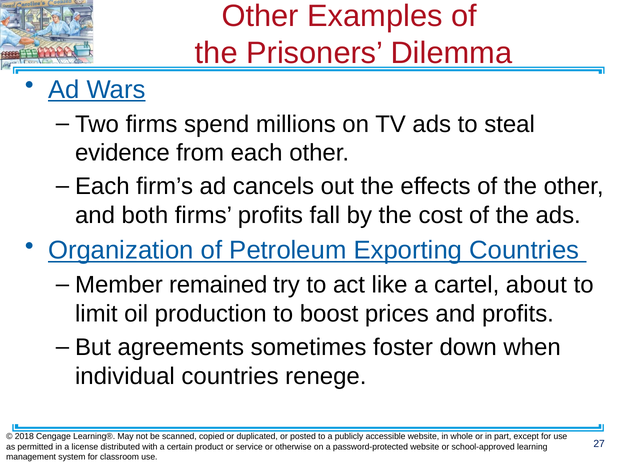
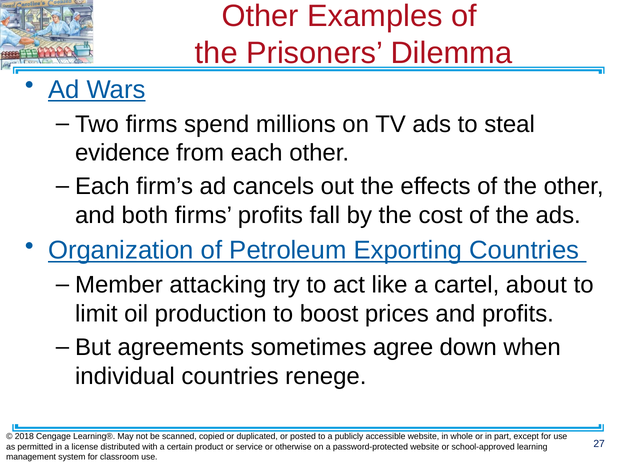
remained: remained -> attacking
foster: foster -> agree
